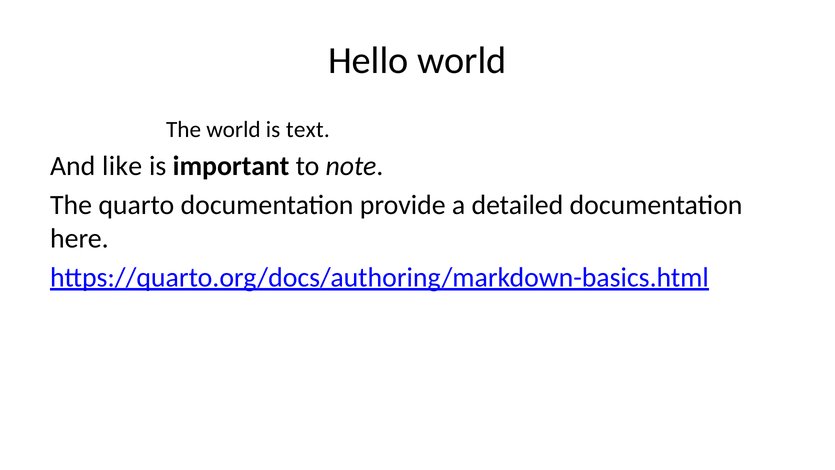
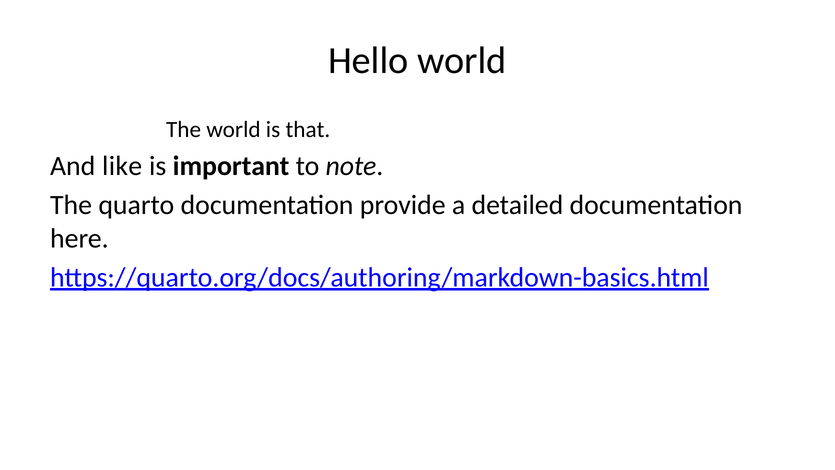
text: text -> that
